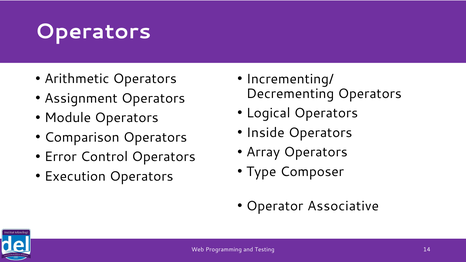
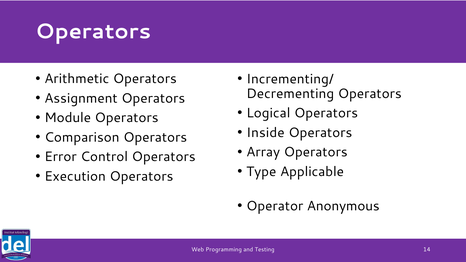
Composer: Composer -> Applicable
Associative: Associative -> Anonymous
